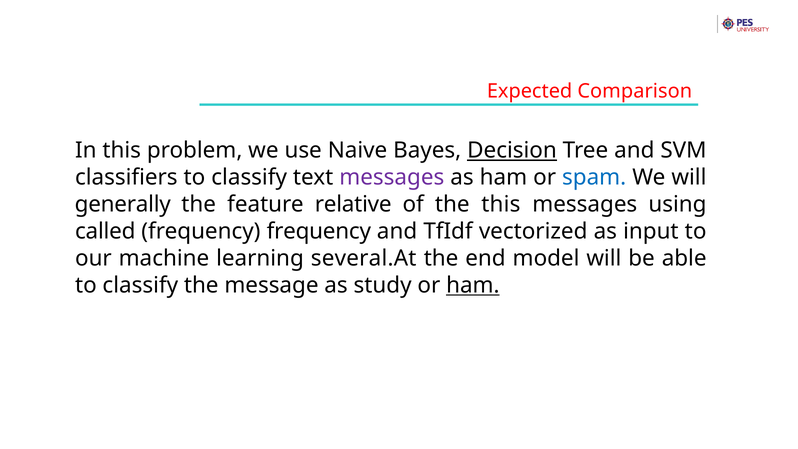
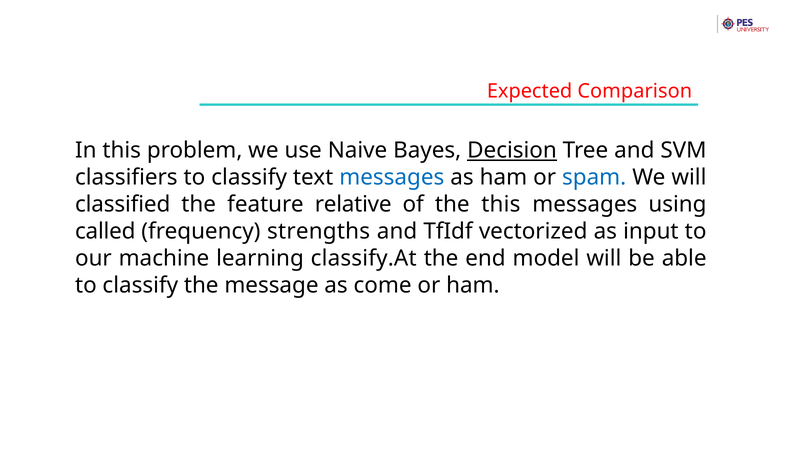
messages at (392, 177) colour: purple -> blue
generally: generally -> classified
frequency frequency: frequency -> strengths
several.At: several.At -> classify.At
study: study -> come
ham at (473, 285) underline: present -> none
